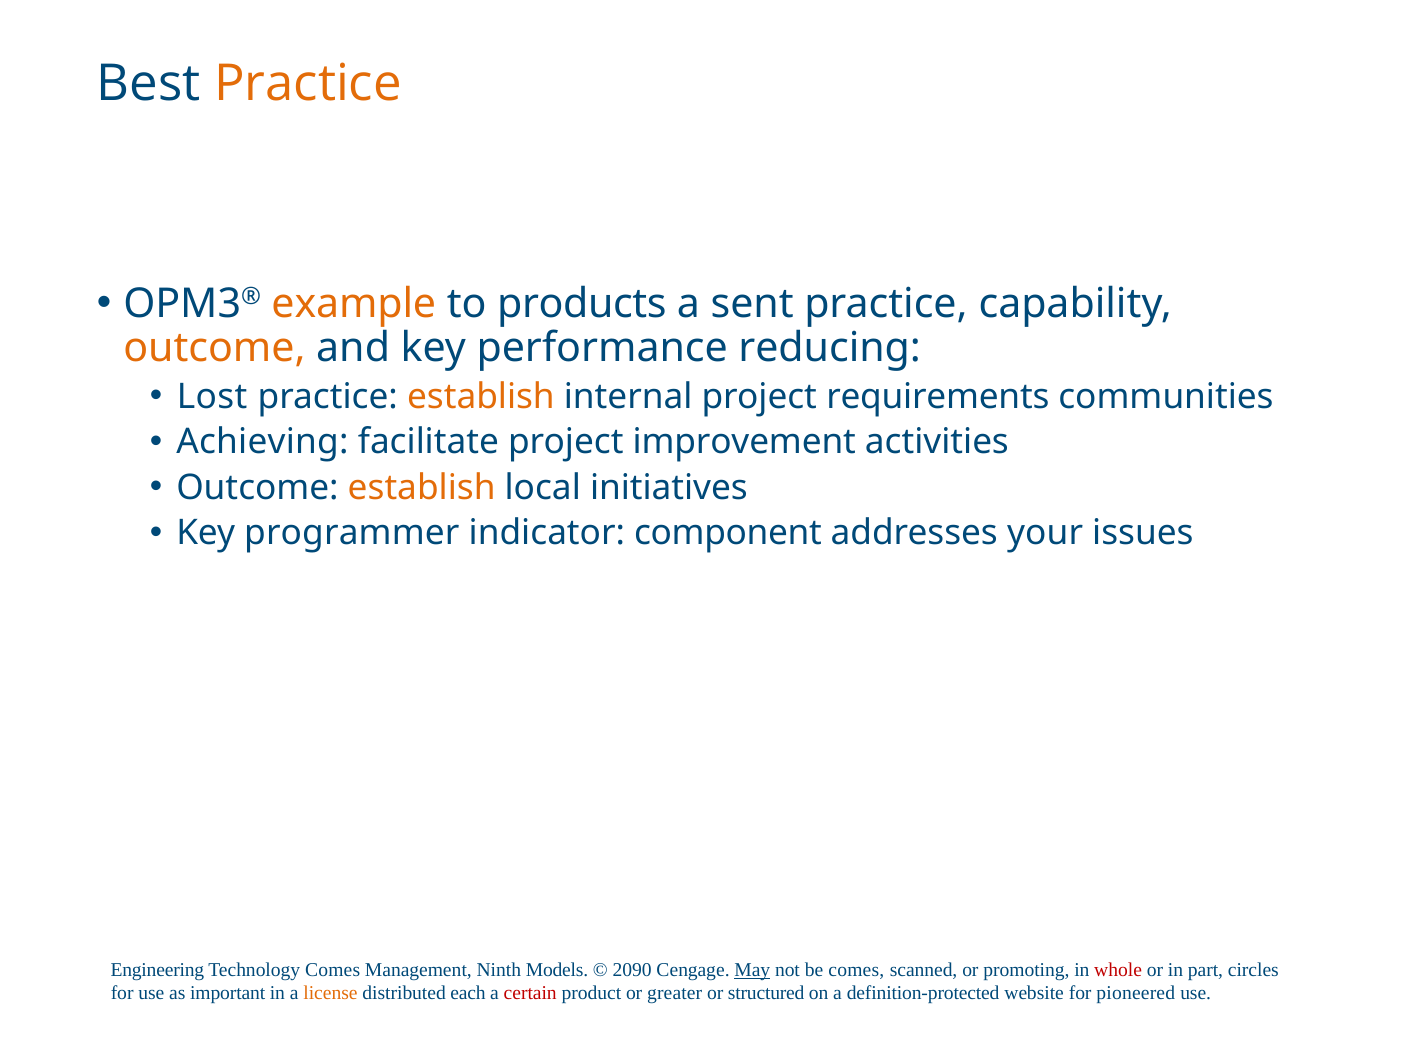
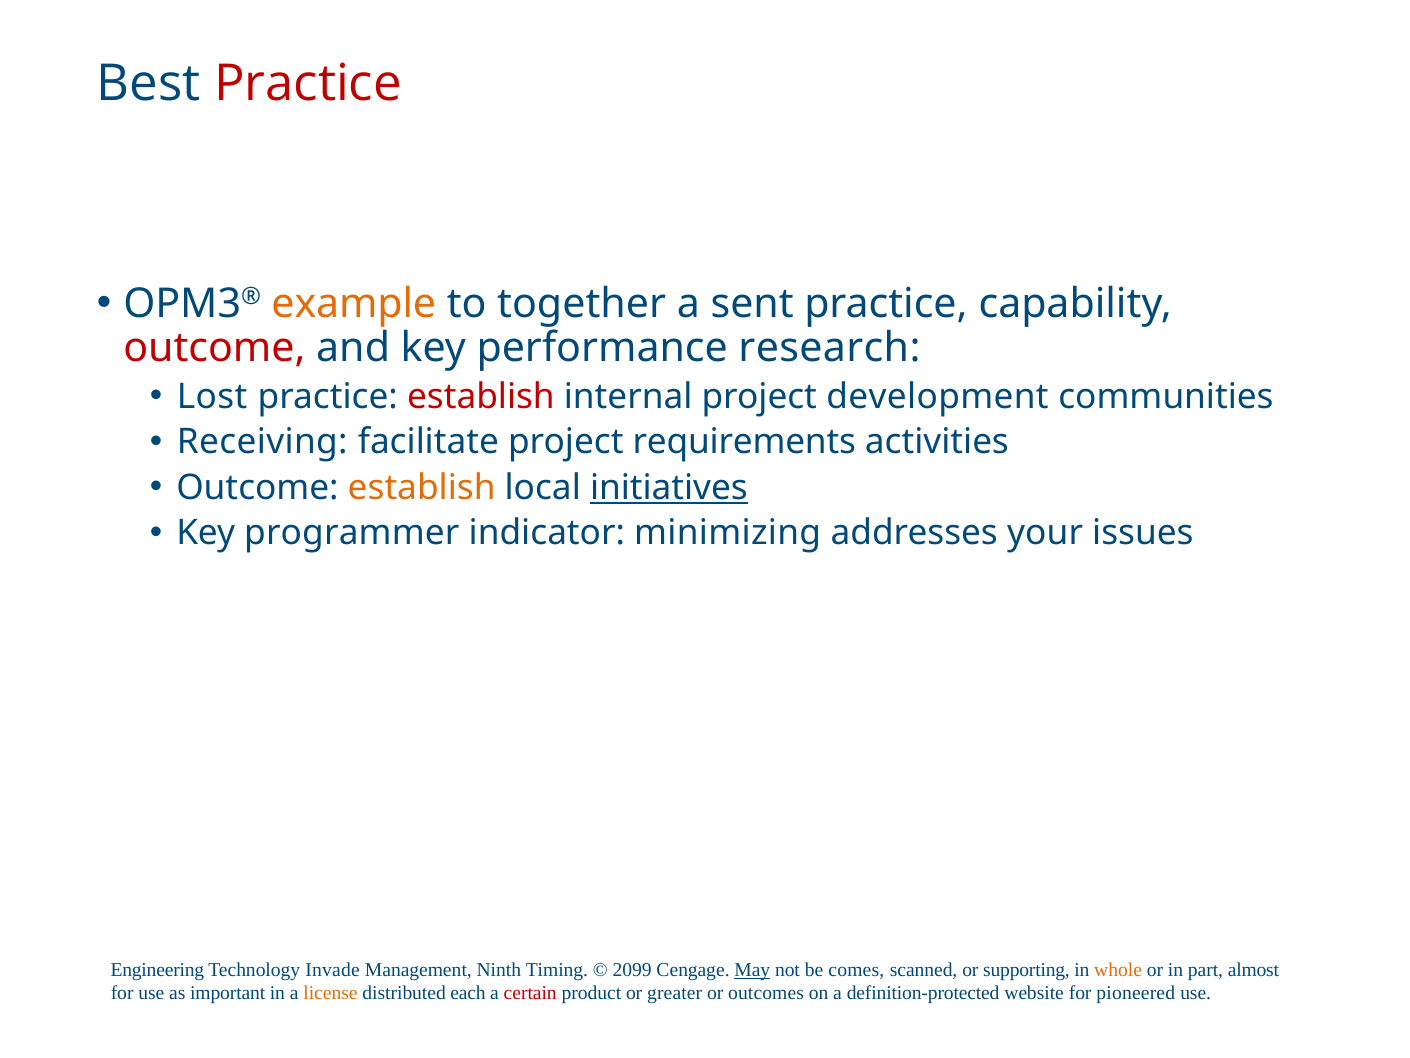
Practice at (308, 83) colour: orange -> red
products: products -> together
outcome at (214, 348) colour: orange -> red
reducing: reducing -> research
establish at (481, 396) colour: orange -> red
requirements: requirements -> development
Achieving: Achieving -> Receiving
improvement: improvement -> requirements
initiatives underline: none -> present
component: component -> minimizing
Technology Comes: Comes -> Invade
Models: Models -> Timing
2090: 2090 -> 2099
promoting: promoting -> supporting
whole colour: red -> orange
circles: circles -> almost
structured: structured -> outcomes
